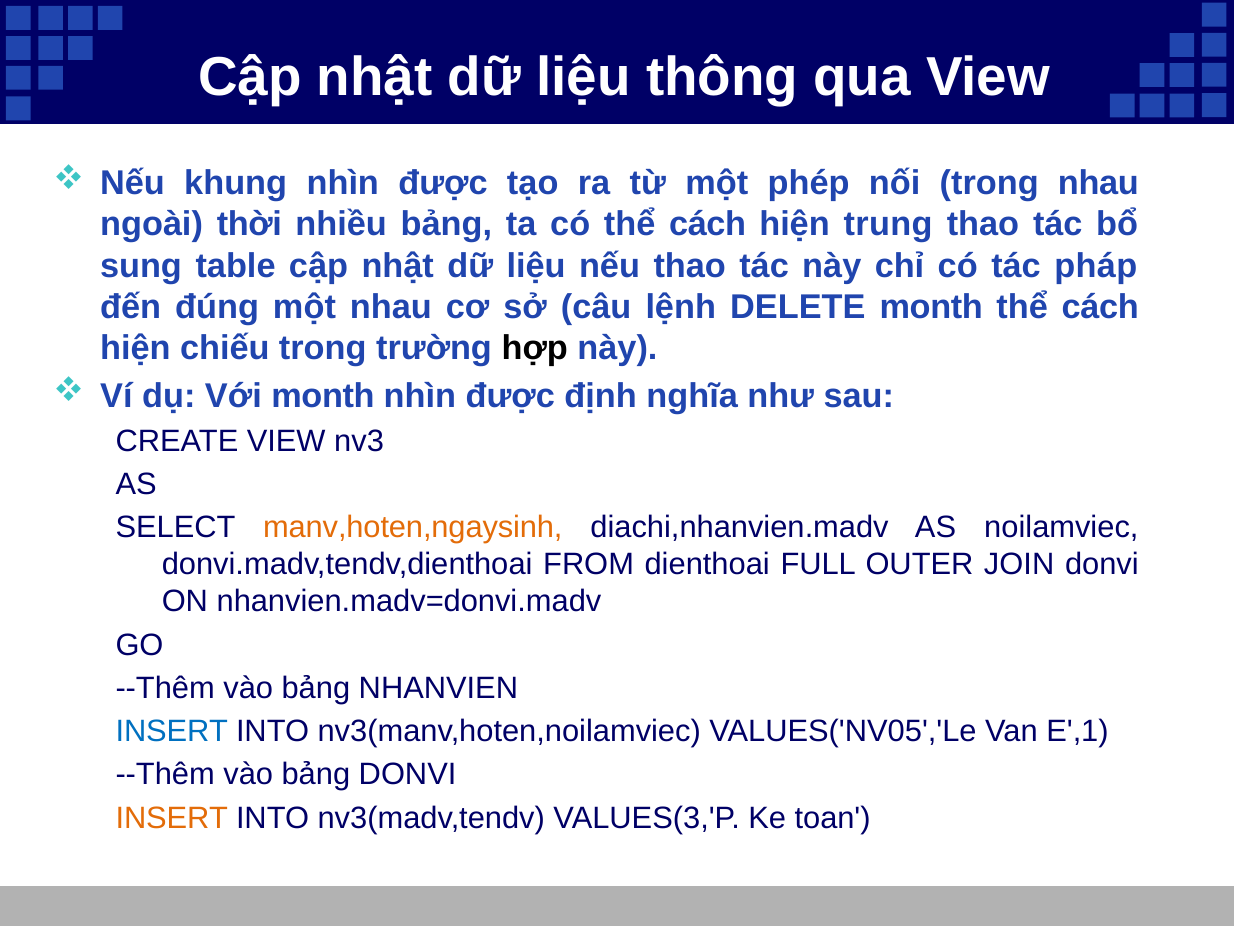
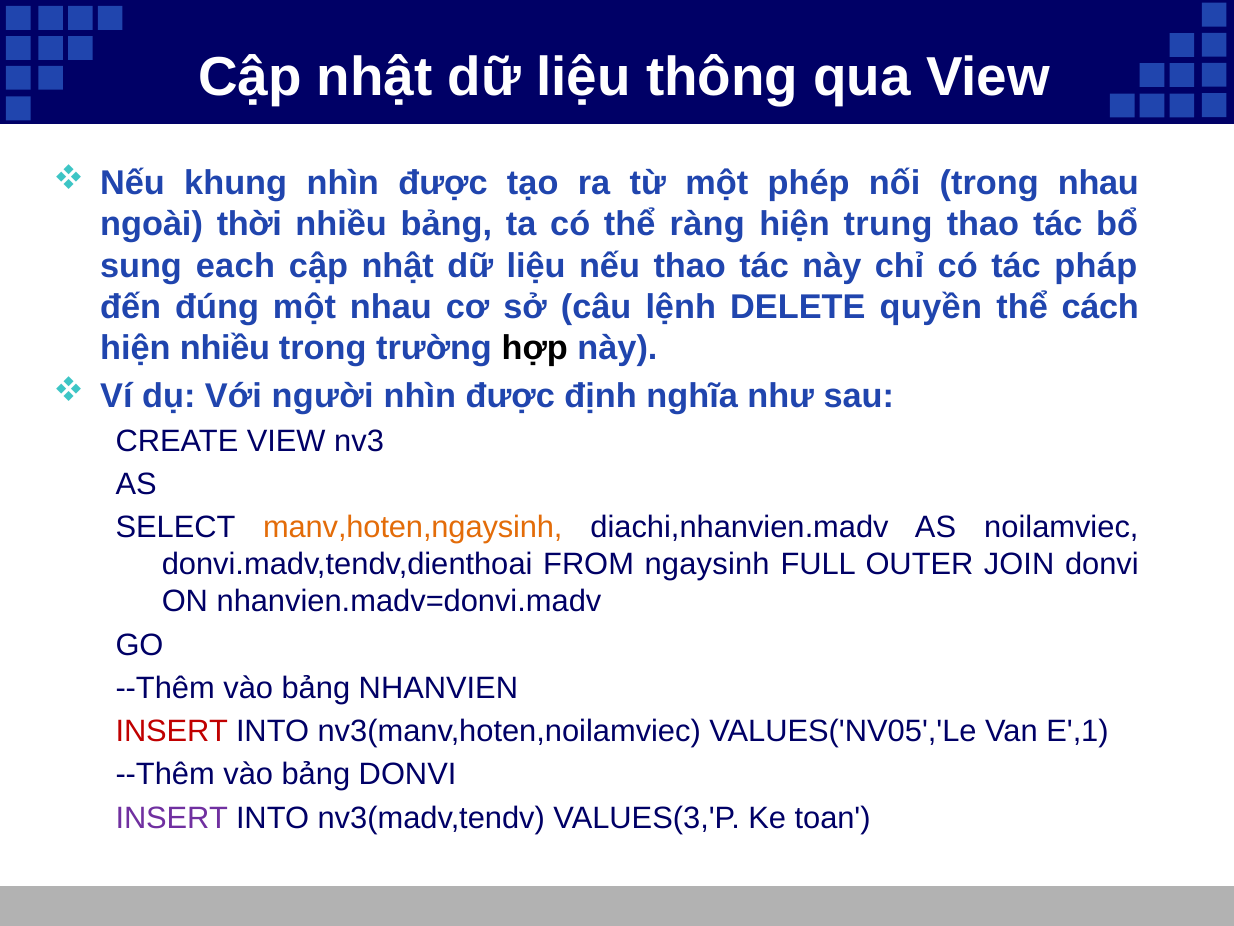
có thể cách: cách -> ràng
table: table -> each
DELETE month: month -> quyền
hiện chiếu: chiếu -> nhiều
Với month: month -> người
dienthoai: dienthoai -> ngaysinh
INSERT at (172, 731) colour: blue -> red
INSERT at (172, 817) colour: orange -> purple
